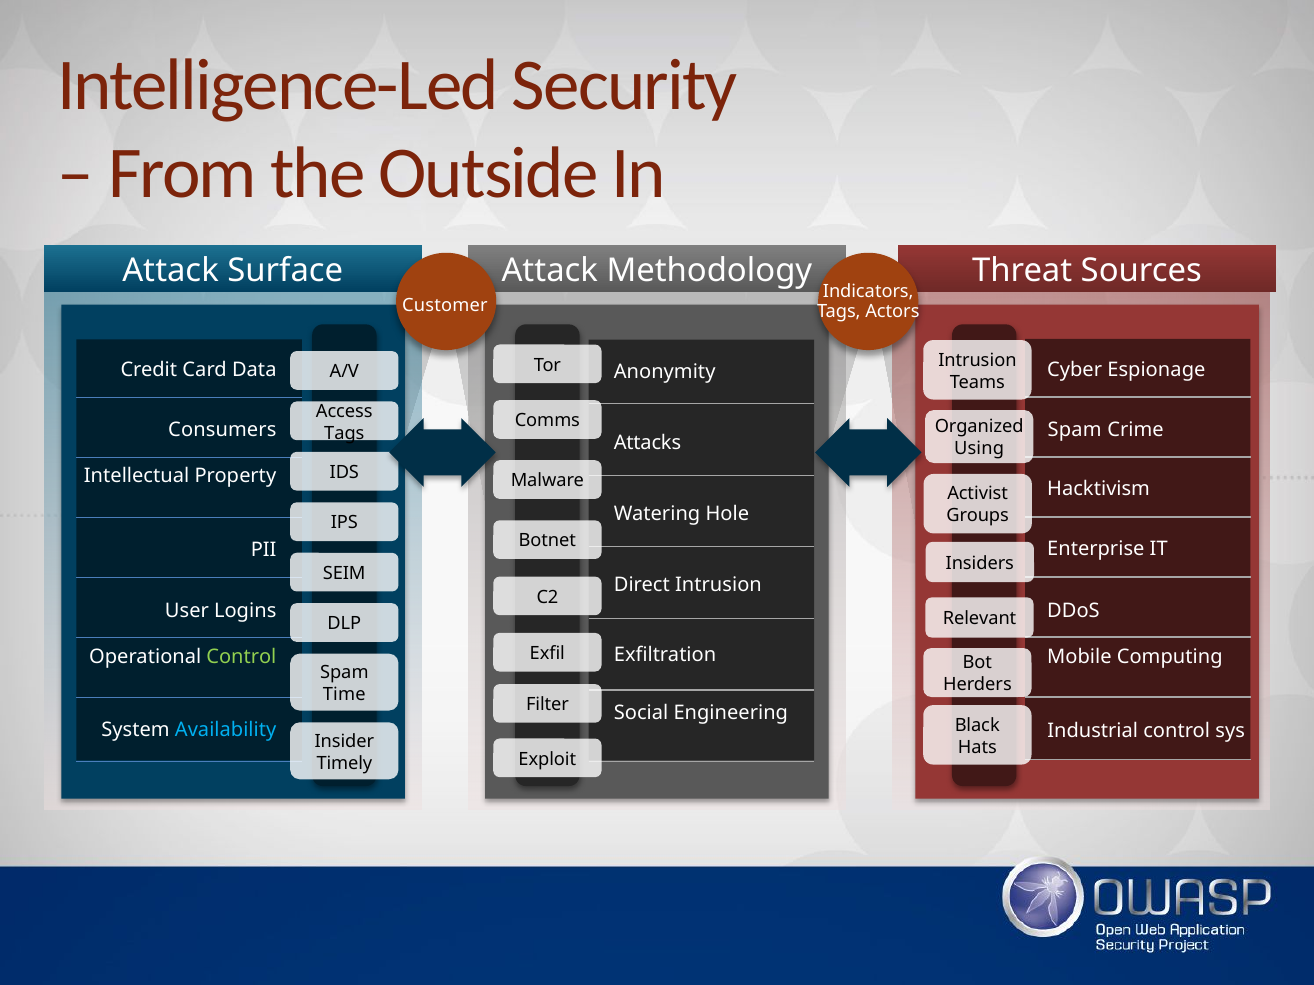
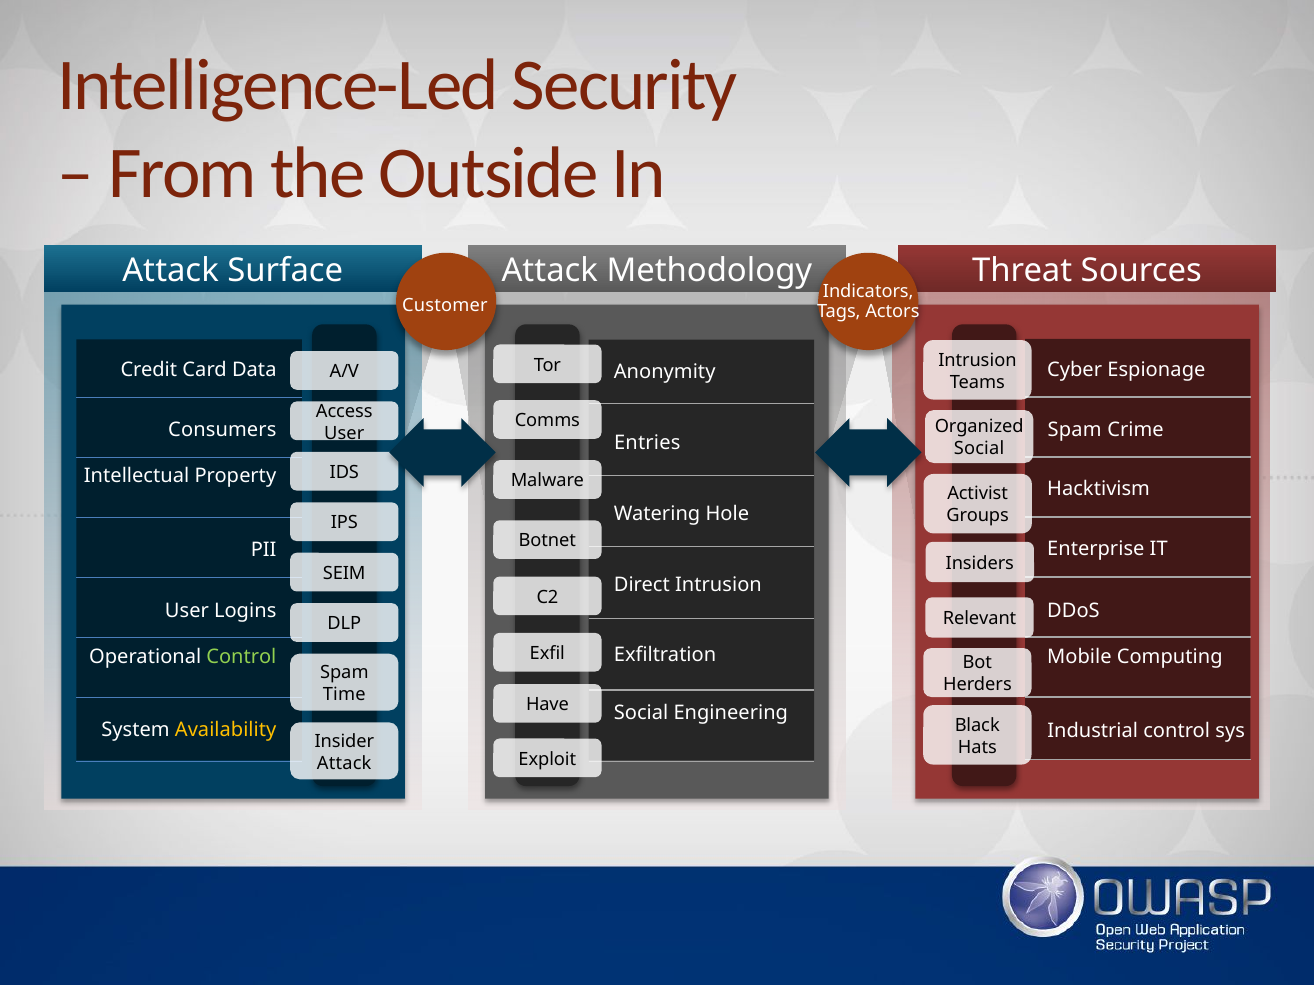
Tags at (344, 433): Tags -> User
Attacks: Attacks -> Entries
Using at (979, 449): Using -> Social
Filter: Filter -> Have
Availability colour: light blue -> yellow
Timely at (344, 763): Timely -> Attack
